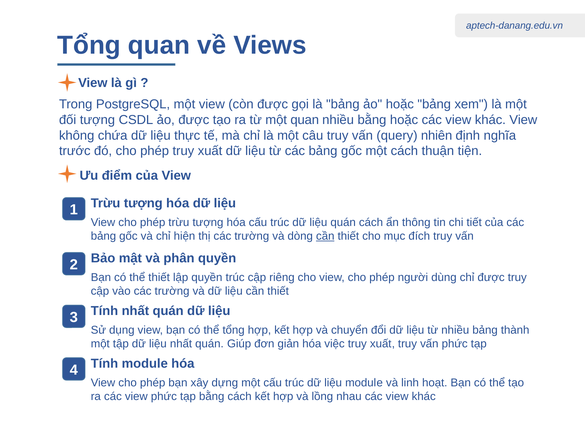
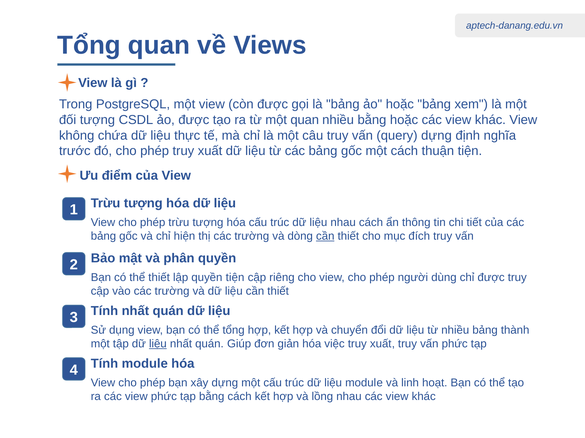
query nhiên: nhiên -> dựng
liệu quán: quán -> nhau
quyền trúc: trúc -> tiện
liệu at (158, 344) underline: none -> present
